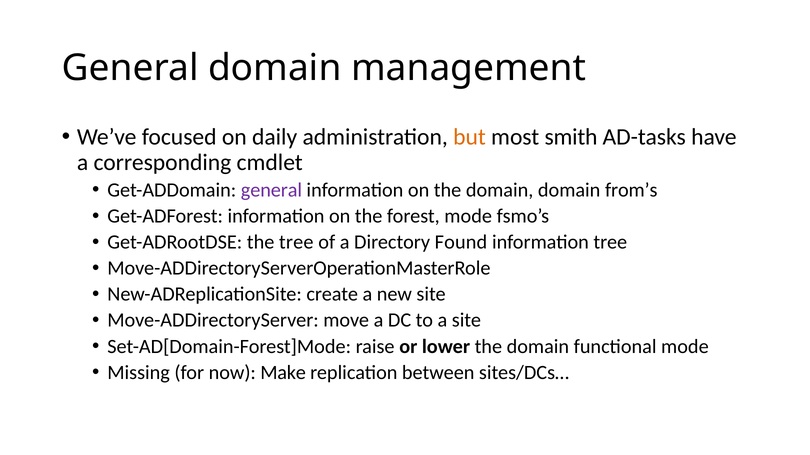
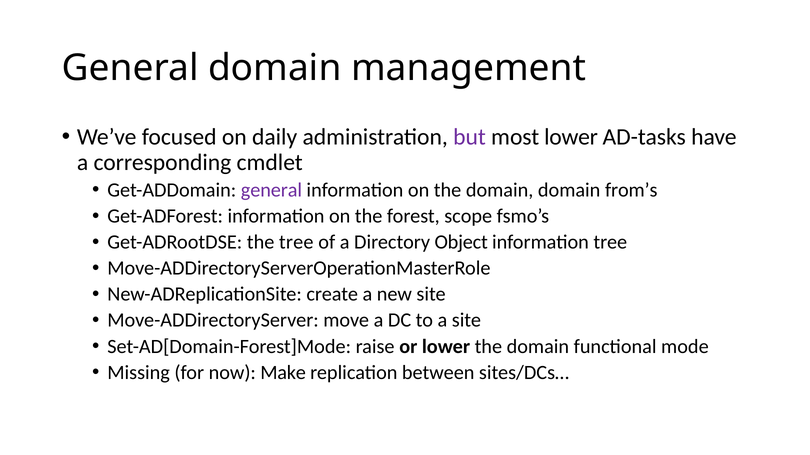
but colour: orange -> purple
most smith: smith -> lower
forest mode: mode -> scope
Found: Found -> Object
